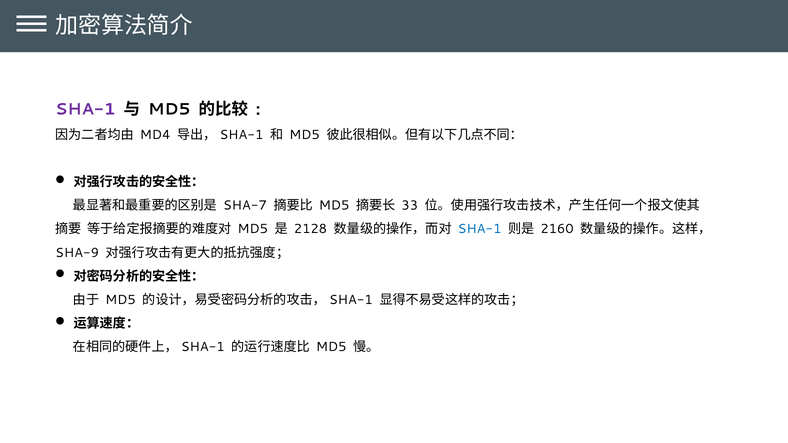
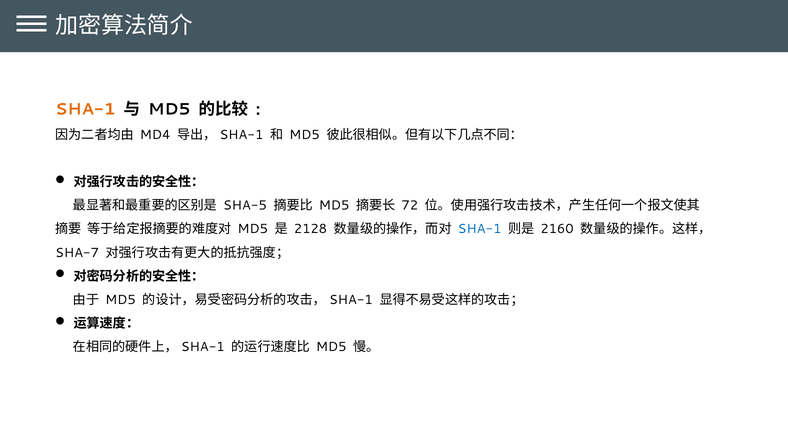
SHA-1 at (85, 109) colour: purple -> orange
SHA-7: SHA-7 -> SHA-5
33: 33 -> 72
SHA-9: SHA-9 -> SHA-7
